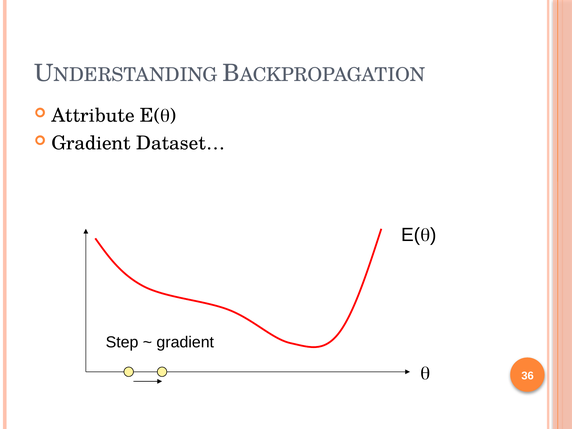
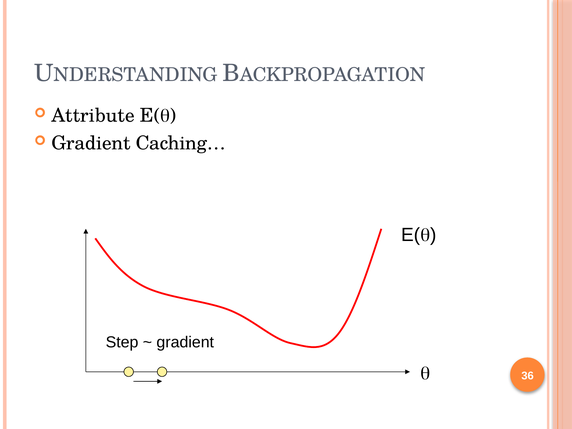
Dataset…: Dataset… -> Caching…
